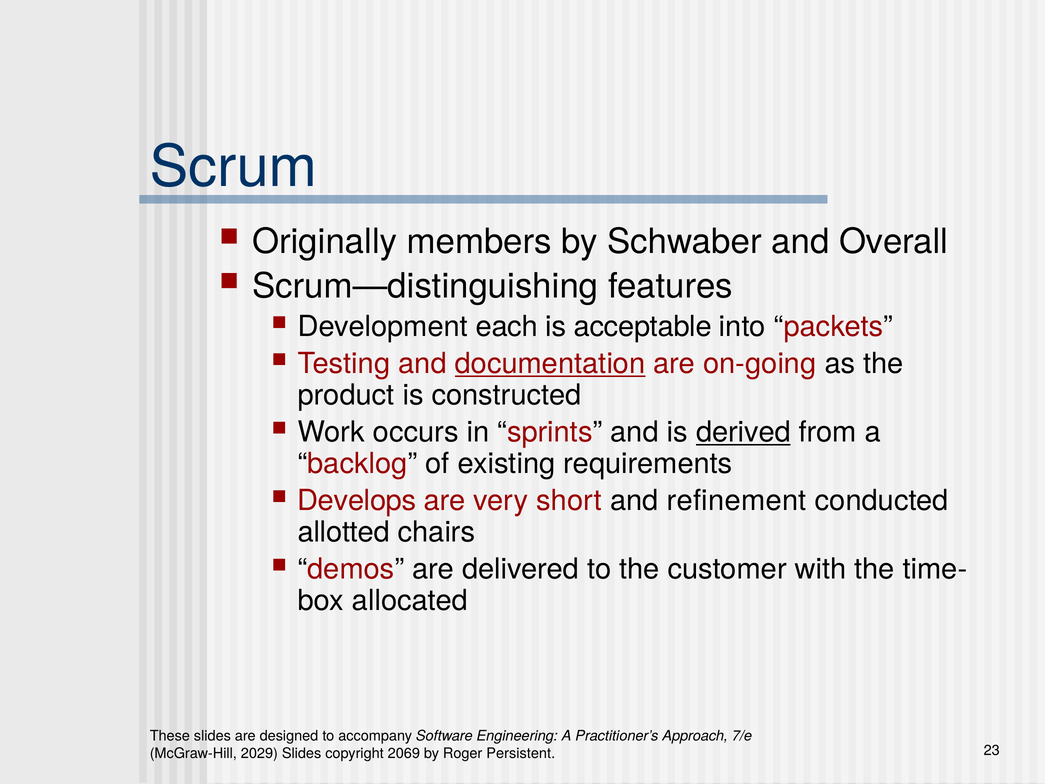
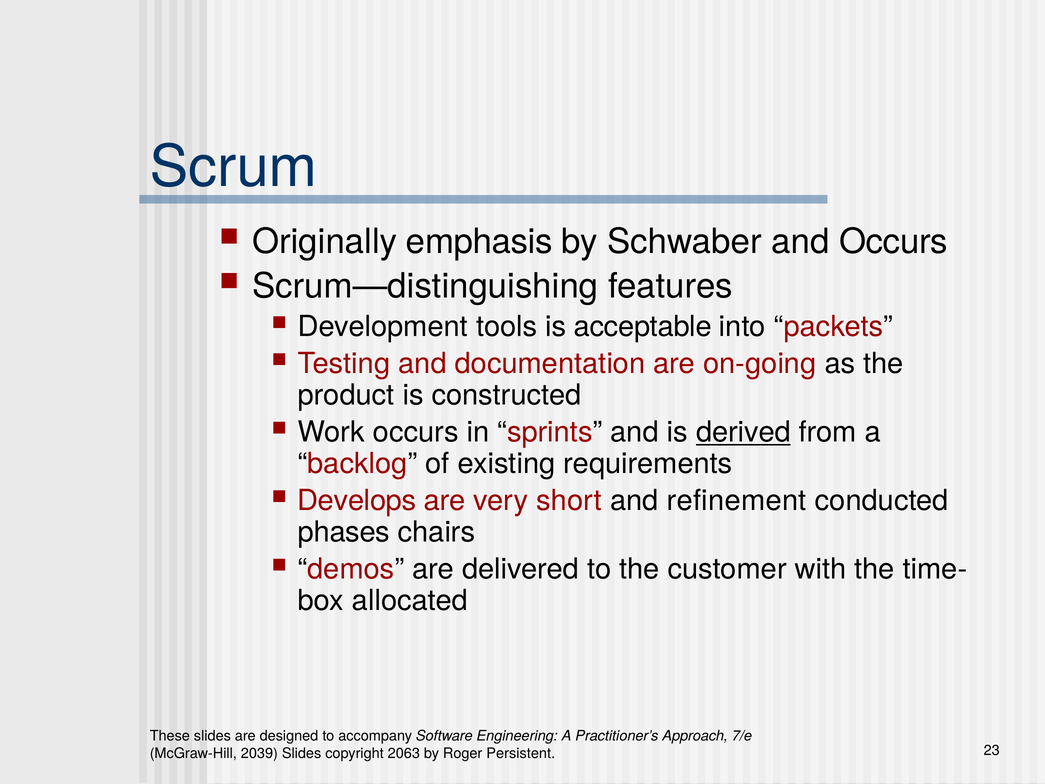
members: members -> emphasis
and Overall: Overall -> Occurs
each: each -> tools
documentation underline: present -> none
allotted: allotted -> phases
2029: 2029 -> 2039
2069: 2069 -> 2063
